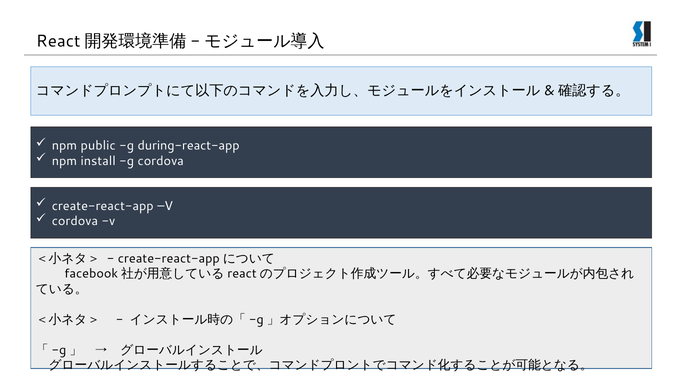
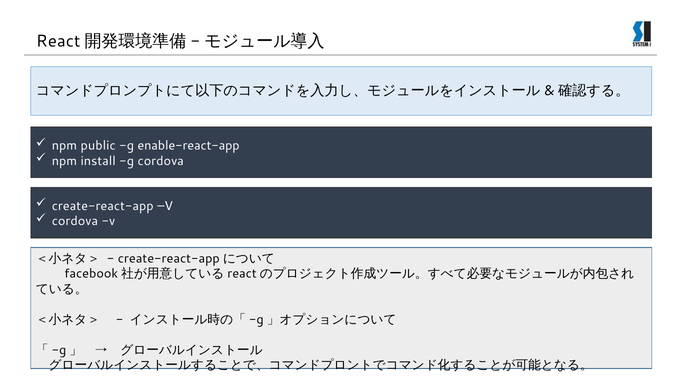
during-react-app: during-react-app -> enable-react-app
